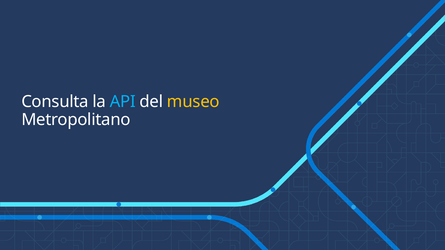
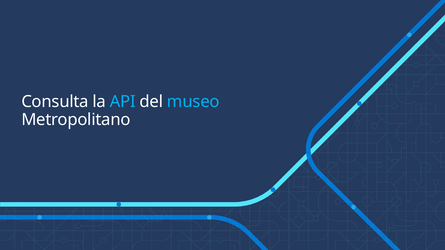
museo colour: yellow -> light blue
